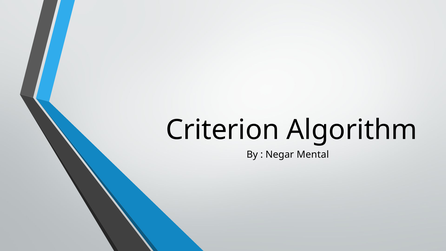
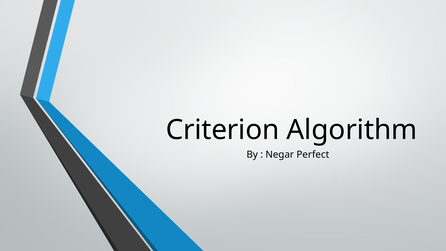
Mental: Mental -> Perfect
